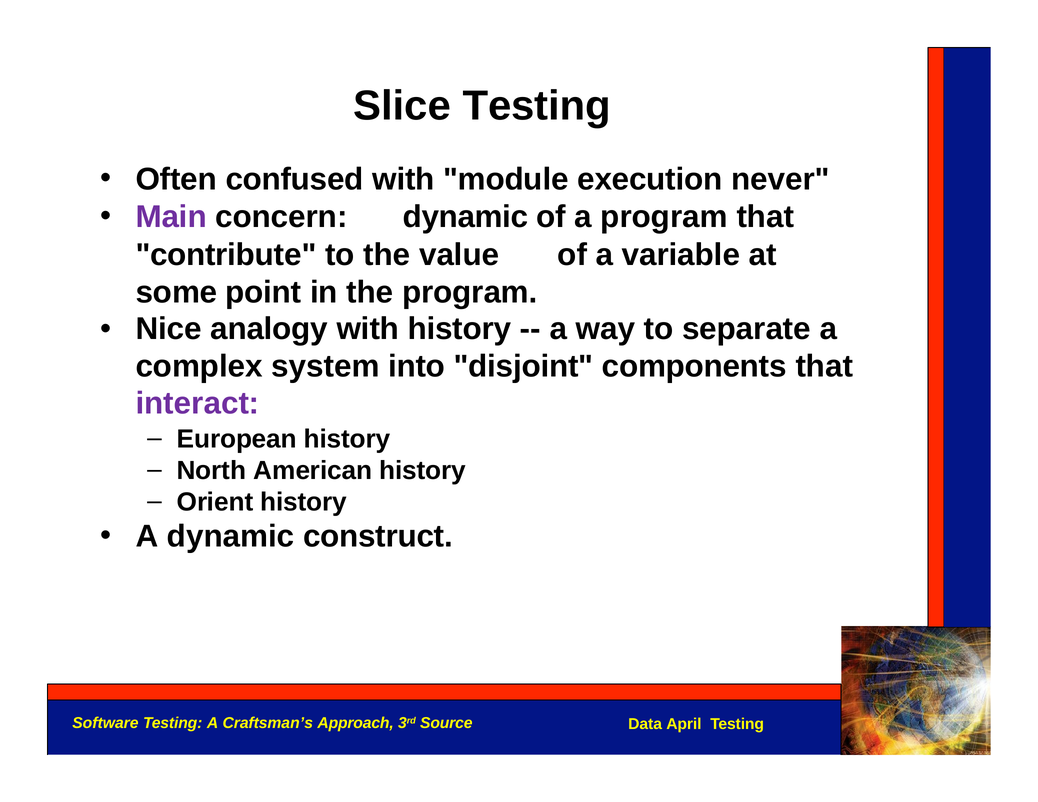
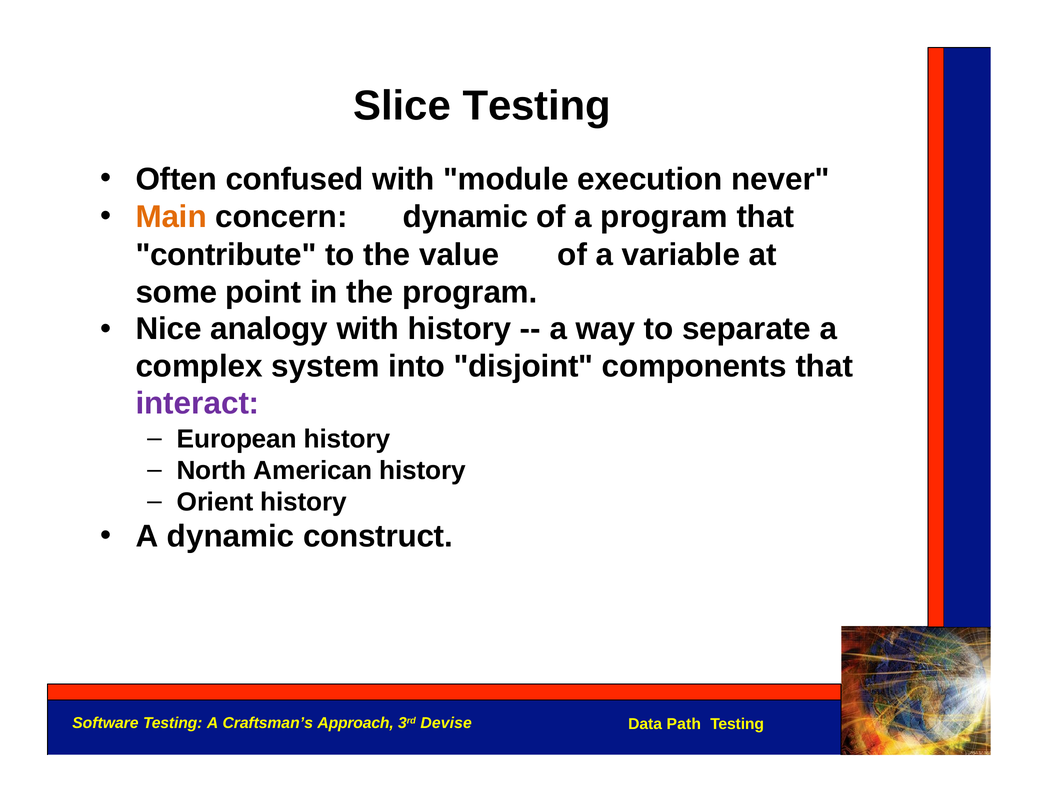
Main colour: purple -> orange
Source: Source -> Devise
April: April -> Path
